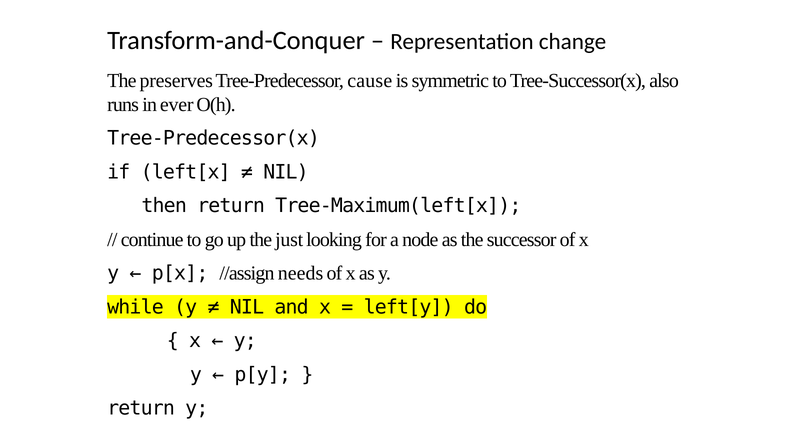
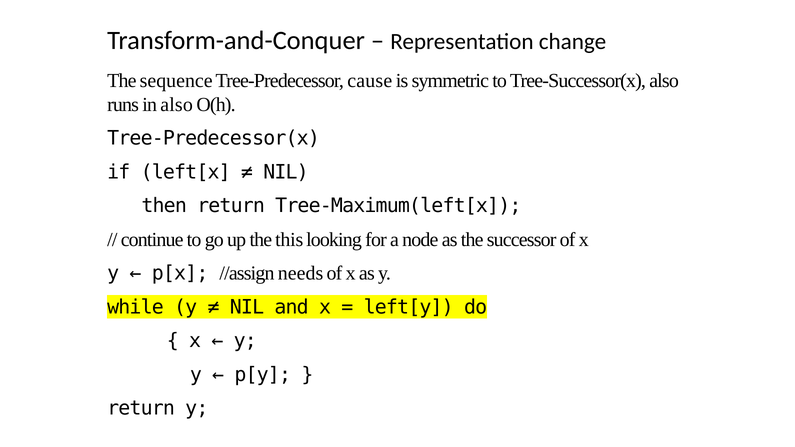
preserves: preserves -> sequence
in ever: ever -> also
just: just -> this
